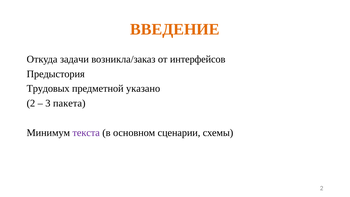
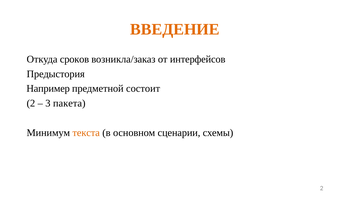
задачи: задачи -> сроков
Трудовых: Трудовых -> Например
указано: указано -> состоит
текста colour: purple -> orange
